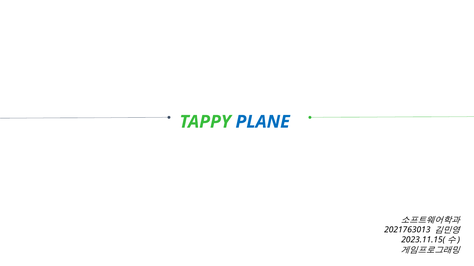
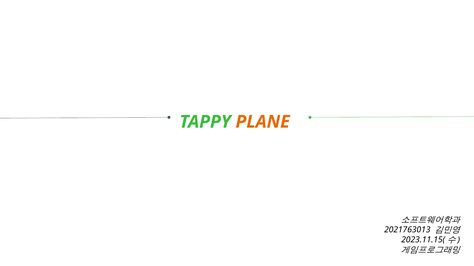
PLANE colour: blue -> orange
